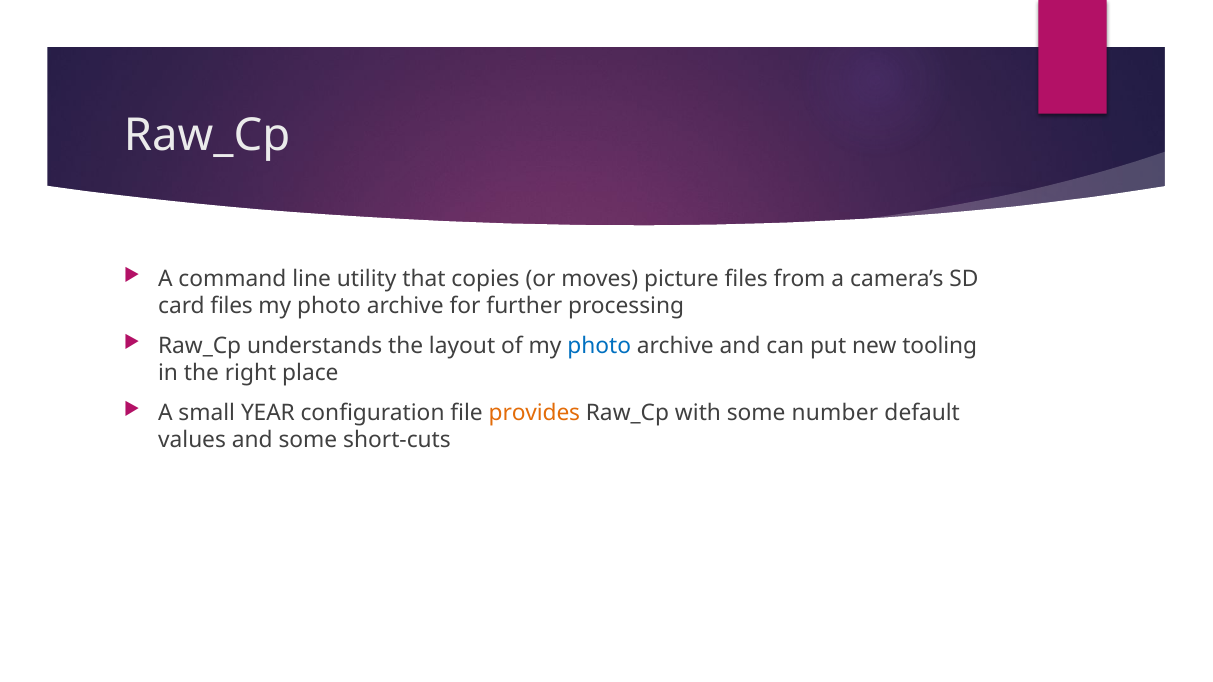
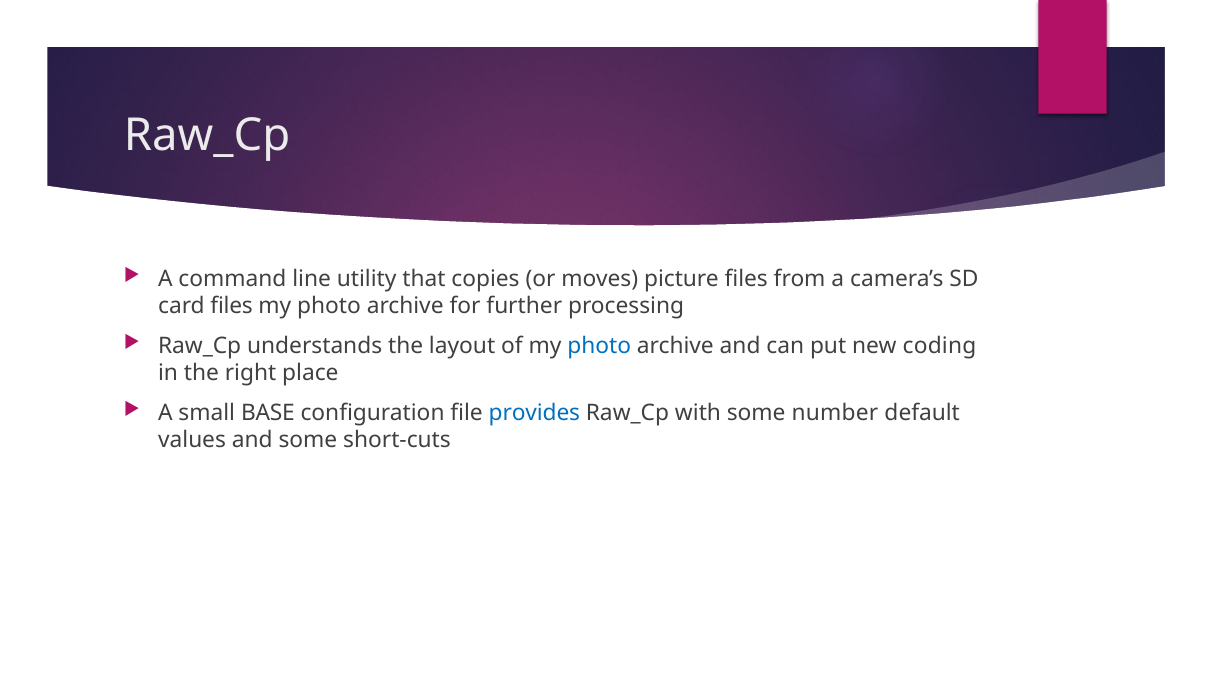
tooling: tooling -> coding
YEAR: YEAR -> BASE
provides colour: orange -> blue
